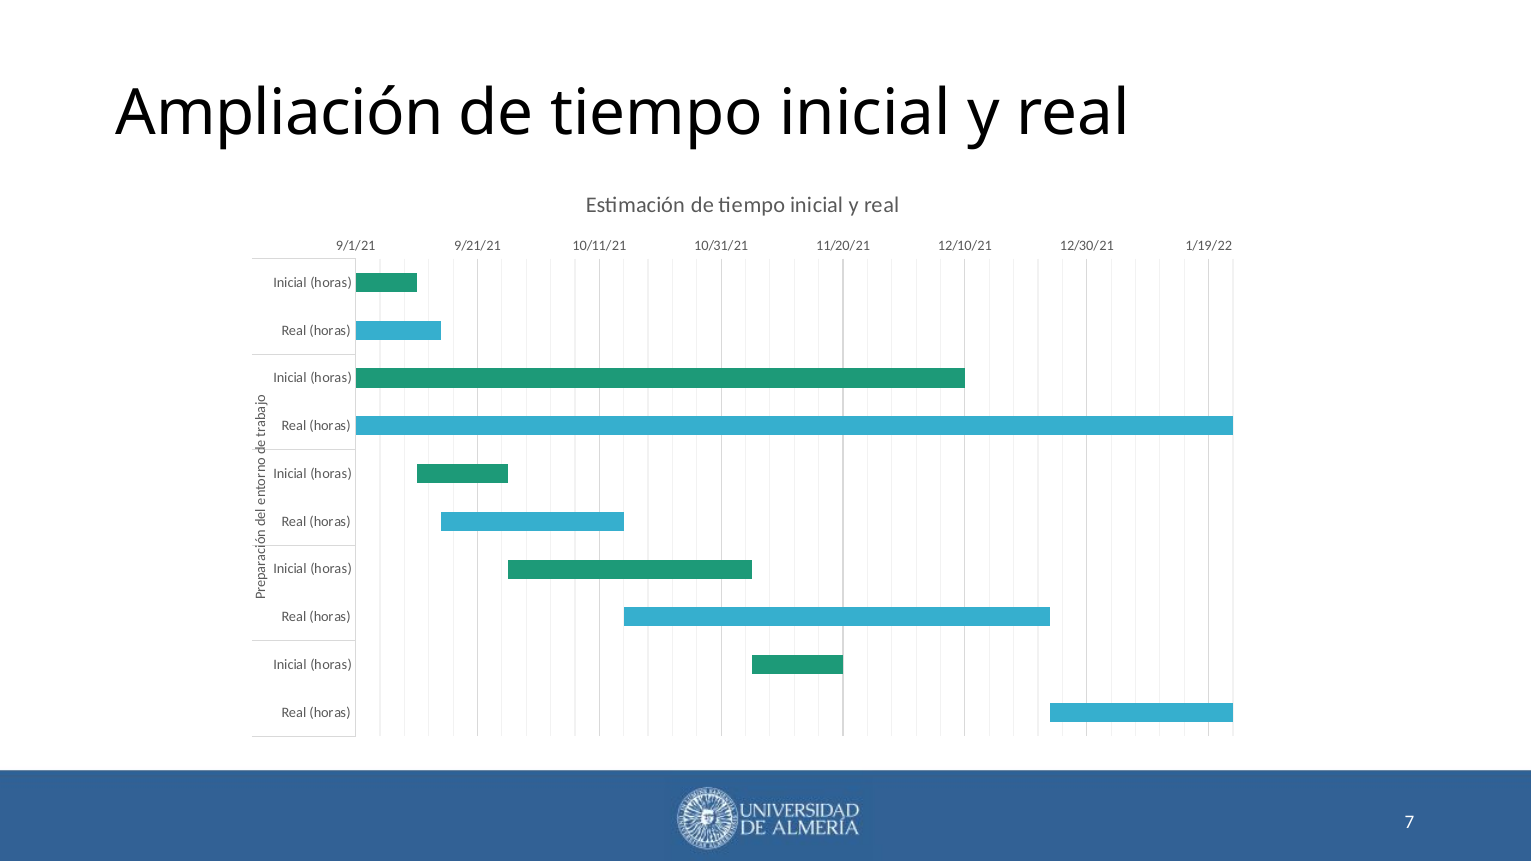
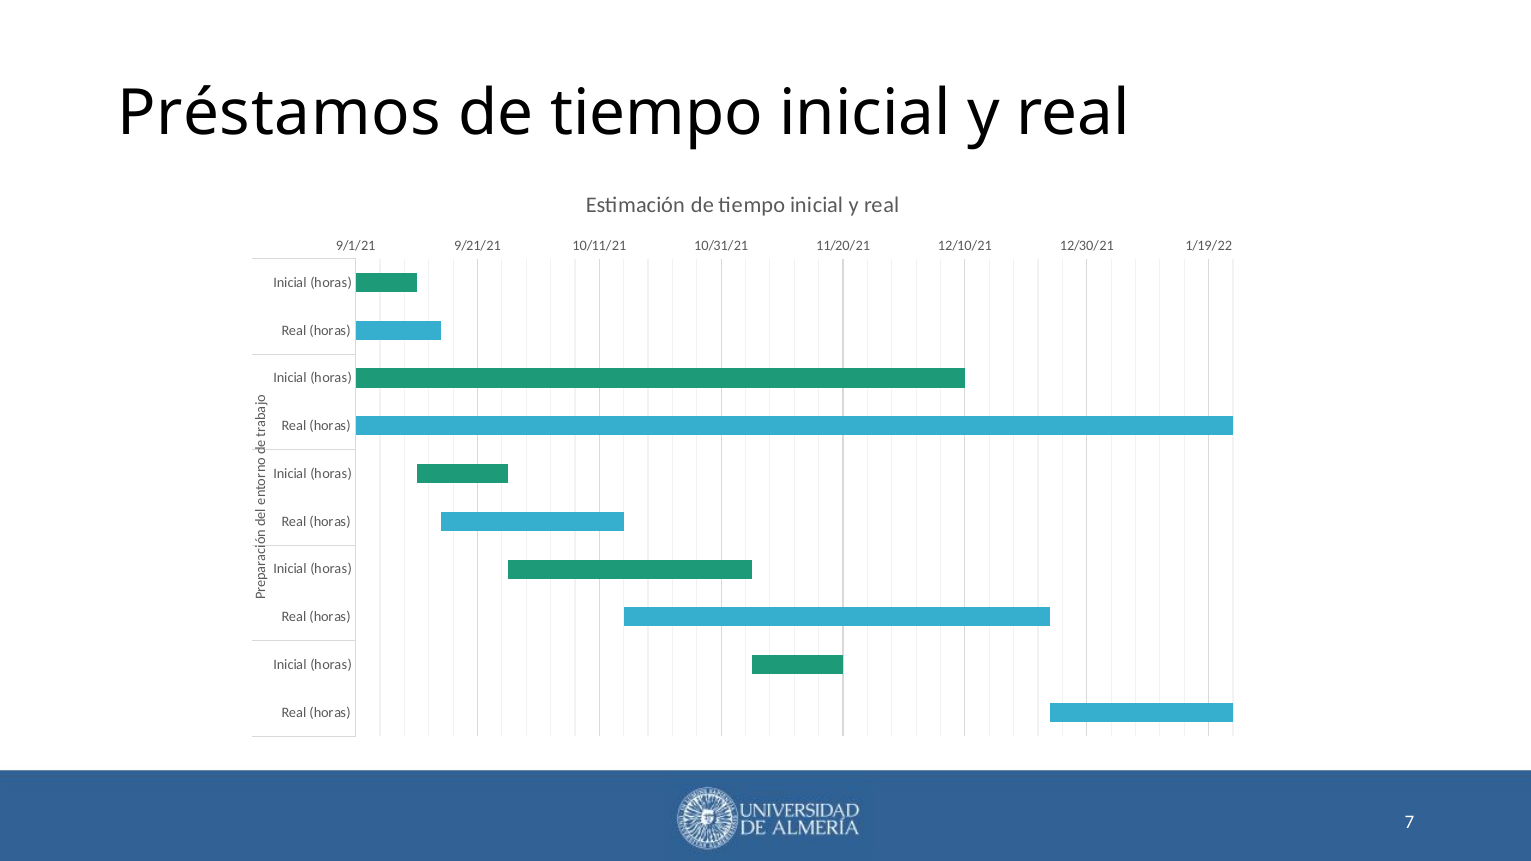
Ampliación: Ampliación -> Préstamos
